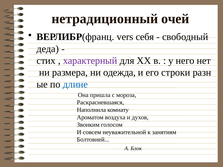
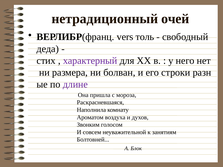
себя: себя -> толь
одежда: одежда -> болван
длине colour: blue -> purple
